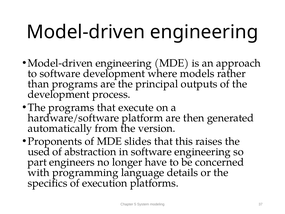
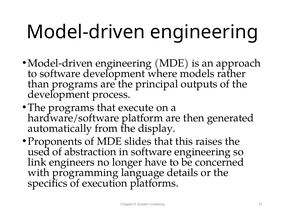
version: version -> display
part: part -> link
